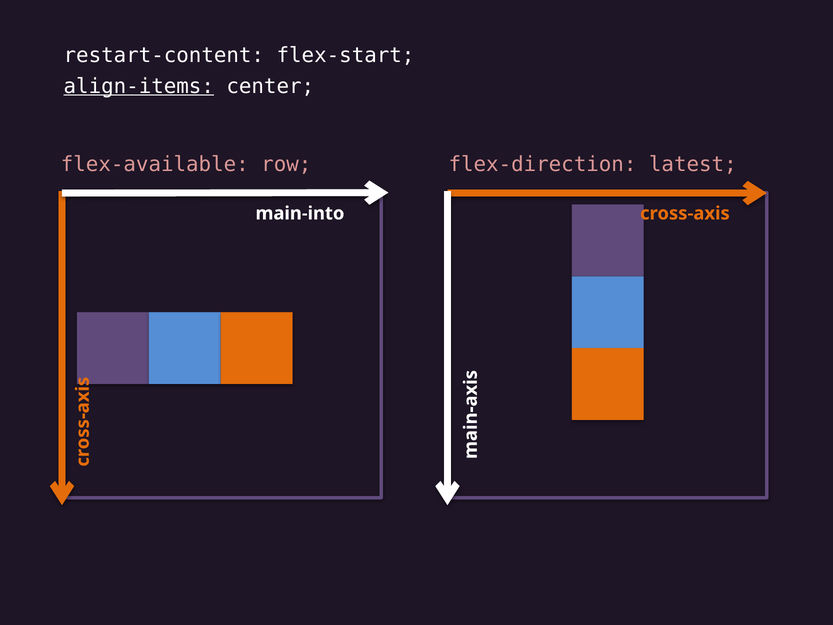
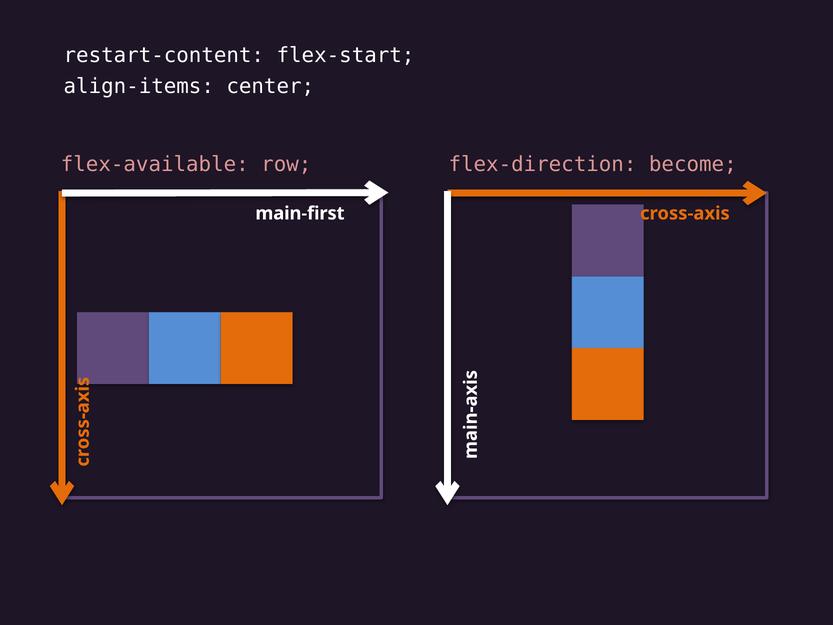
align-items underline: present -> none
latest: latest -> become
main-into: main-into -> main-first
